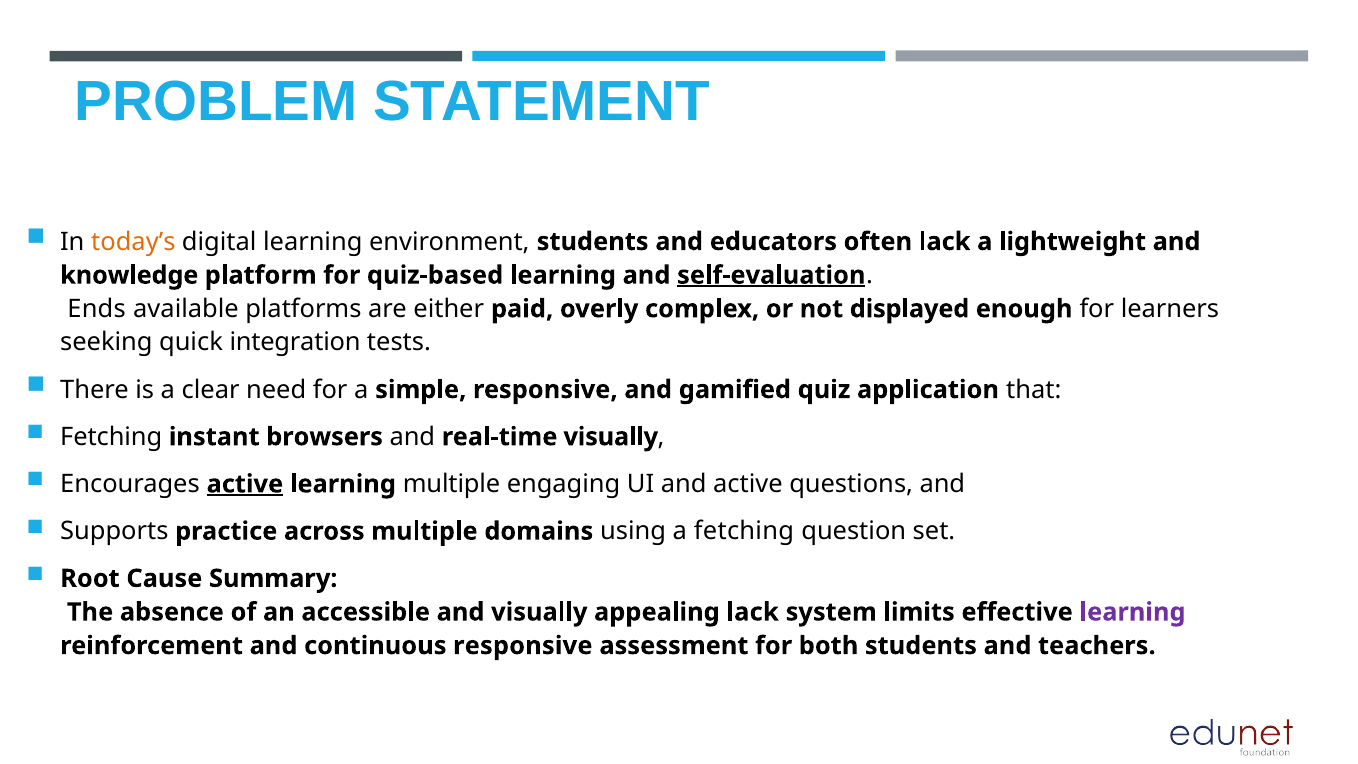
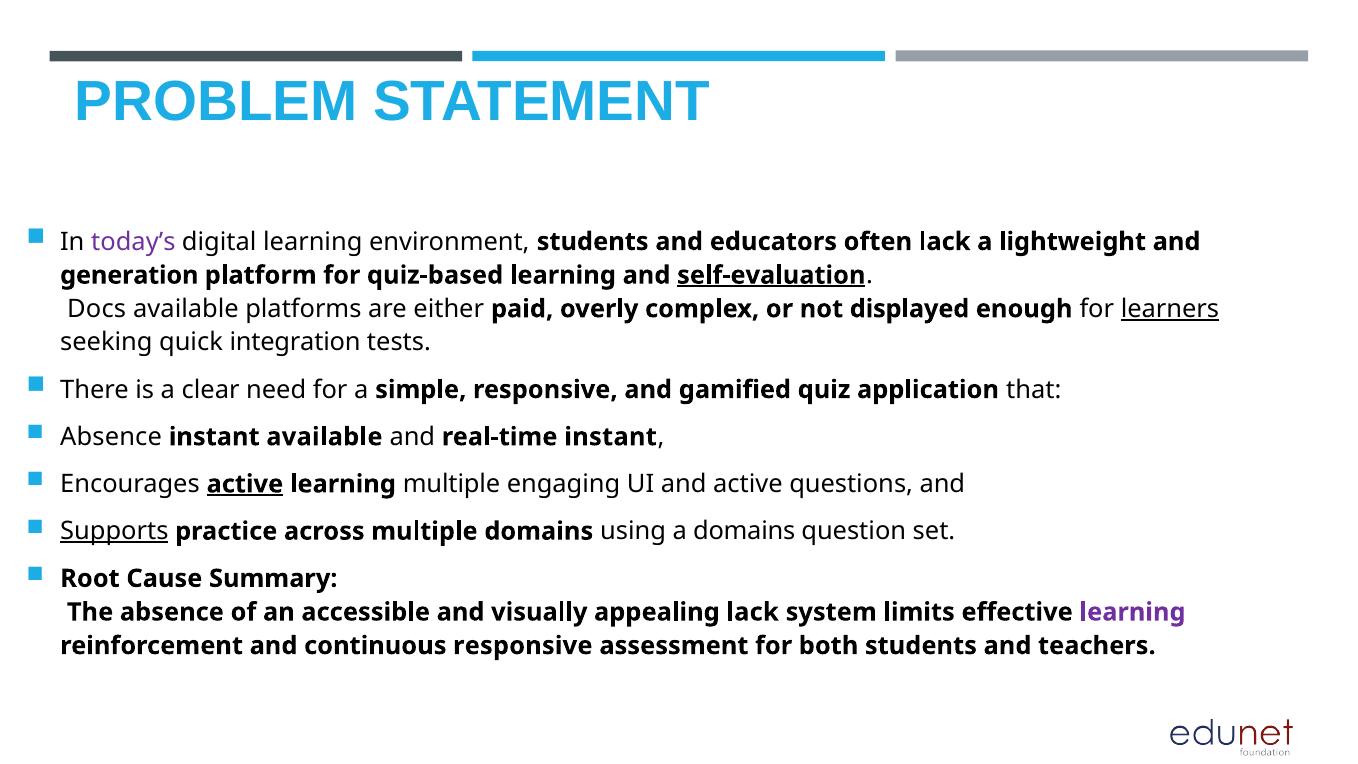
today’s colour: orange -> purple
knowledge: knowledge -> generation
Ends: Ends -> Docs
learners underline: none -> present
Fetching at (111, 437): Fetching -> Absence
instant browsers: browsers -> available
real-time visually: visually -> instant
Supports underline: none -> present
a fetching: fetching -> domains
